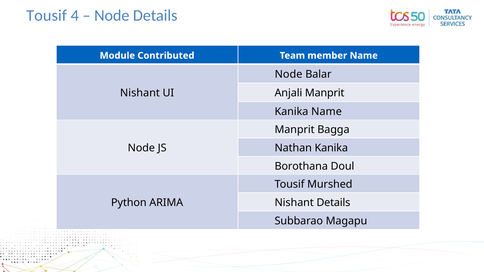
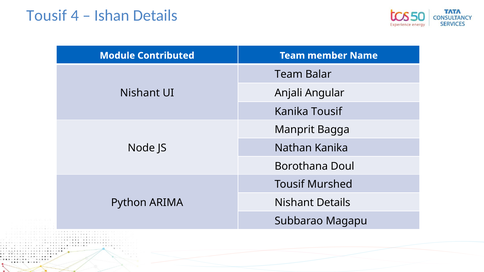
Node at (112, 16): Node -> Ishan
Node at (289, 74): Node -> Team
Anjali Manprit: Manprit -> Angular
Kanika Name: Name -> Tousif
